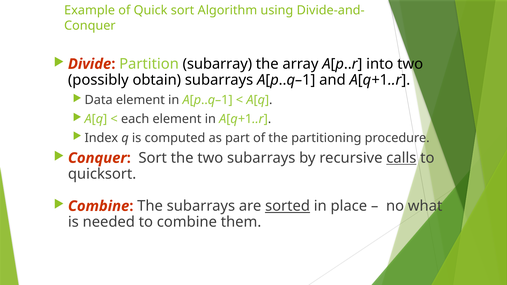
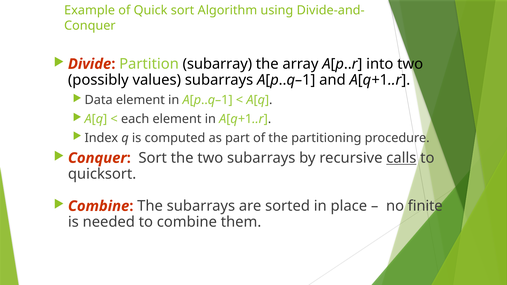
obtain: obtain -> values
sorted underline: present -> none
what: what -> finite
